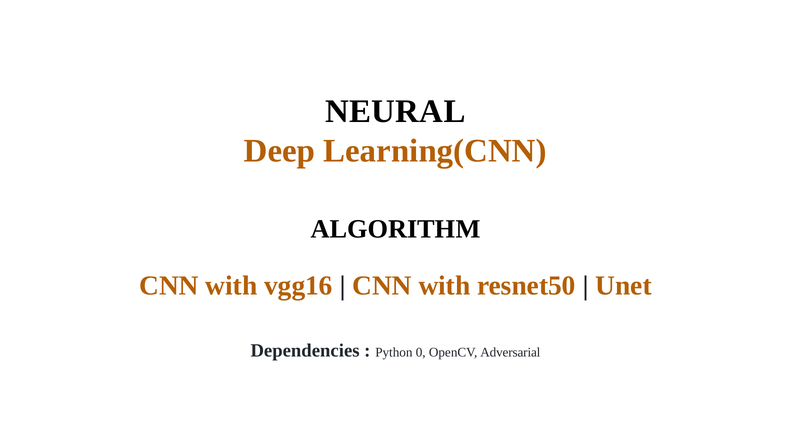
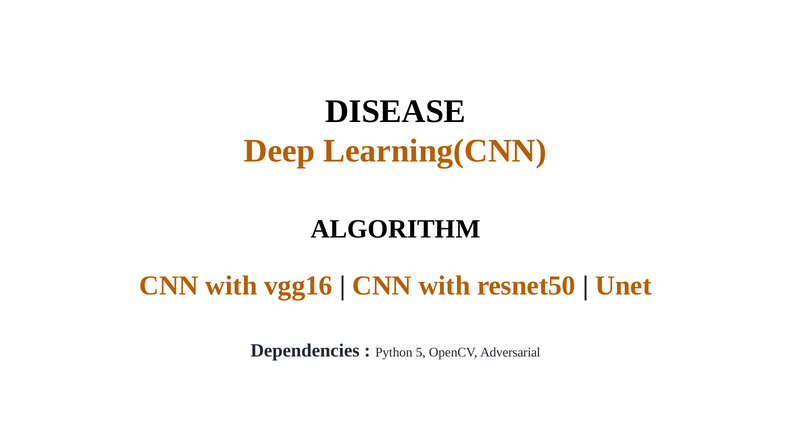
NEURAL: NEURAL -> DISEASE
0: 0 -> 5
